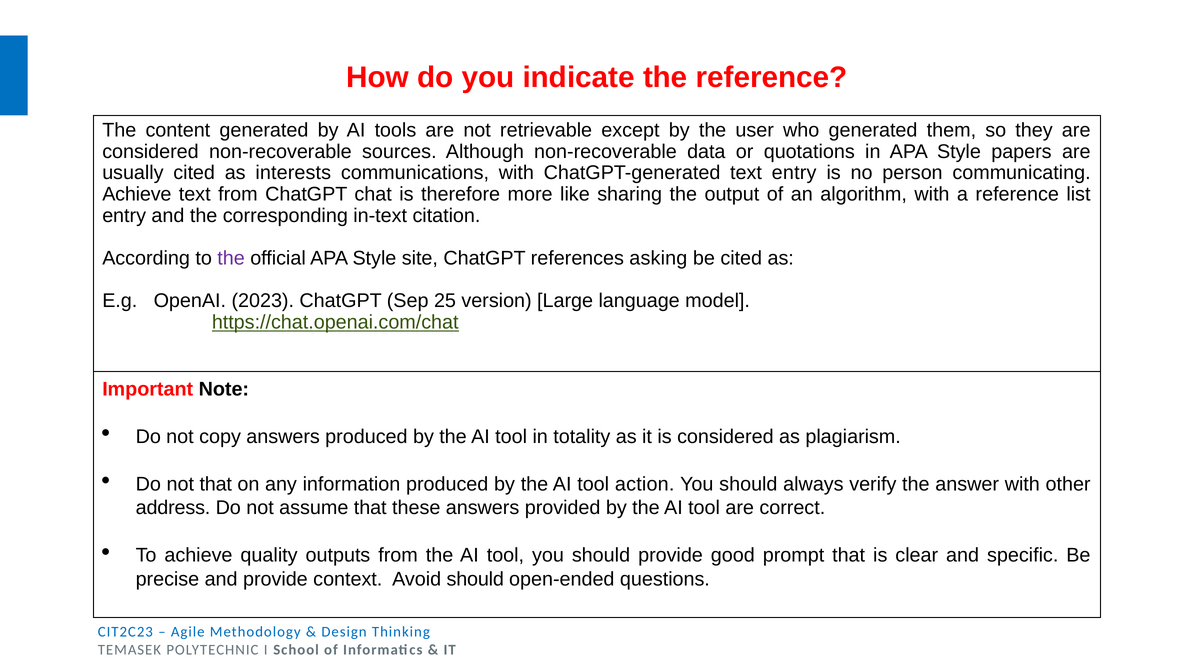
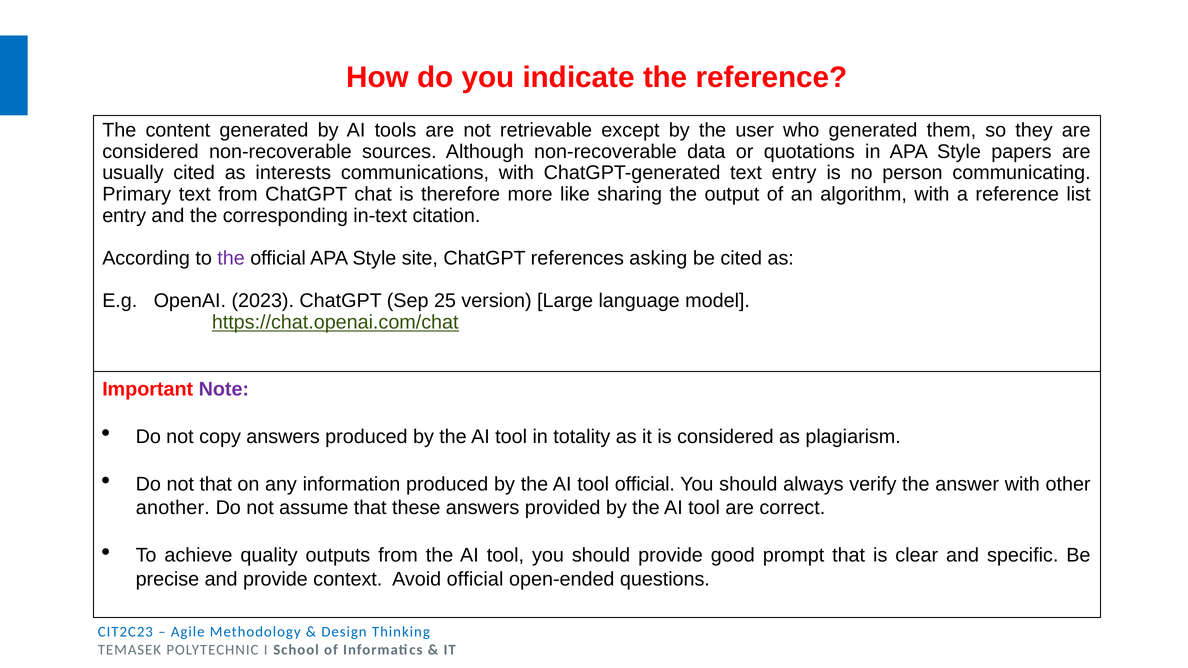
Achieve at (137, 194): Achieve -> Primary
Note colour: black -> purple
tool action: action -> official
address: address -> another
Avoid should: should -> official
